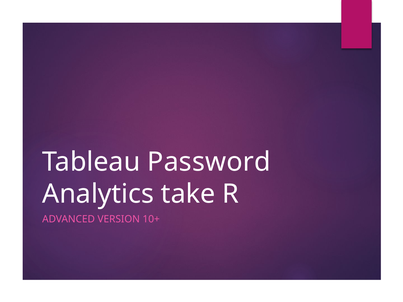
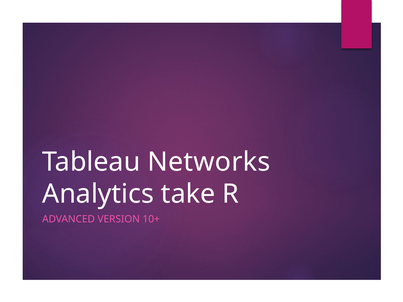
Password: Password -> Networks
